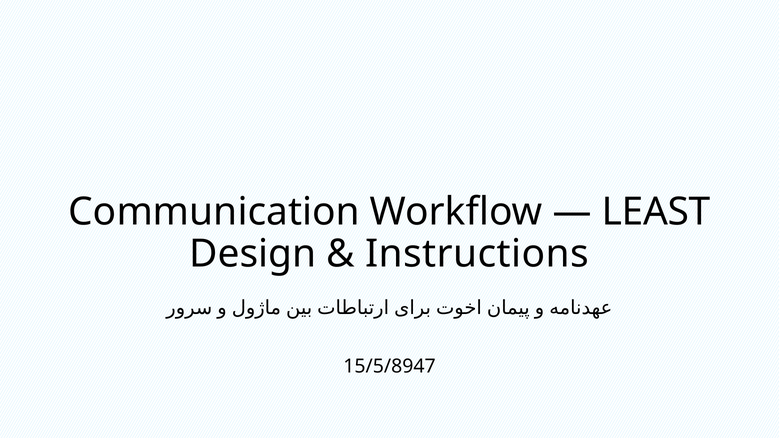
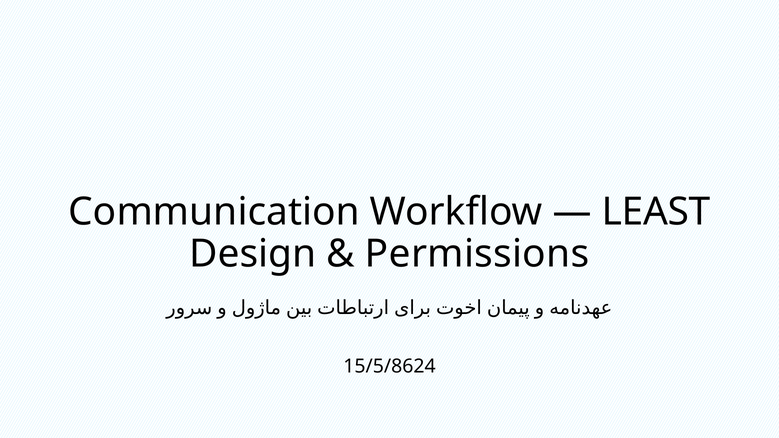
Instructions: Instructions -> Permissions
15/5/8947: 15/5/8947 -> 15/5/8624
